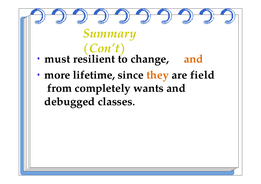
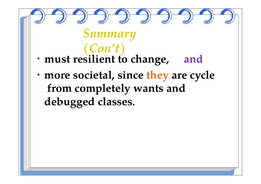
and at (193, 59) colour: orange -> purple
lifetime: lifetime -> societal
field: field -> cycle
